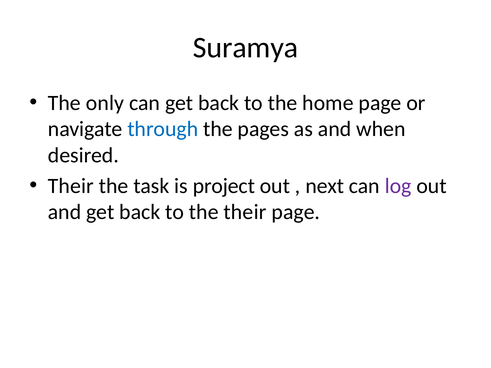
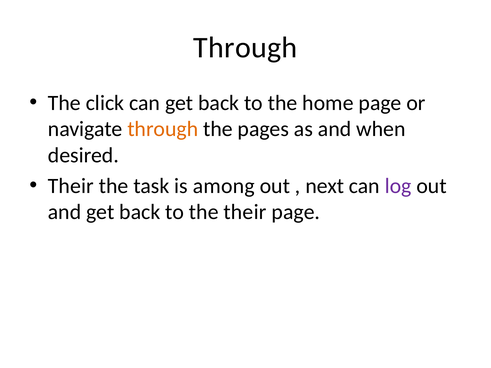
Suramya at (246, 48): Suramya -> Through
only: only -> click
through at (163, 129) colour: blue -> orange
project: project -> among
